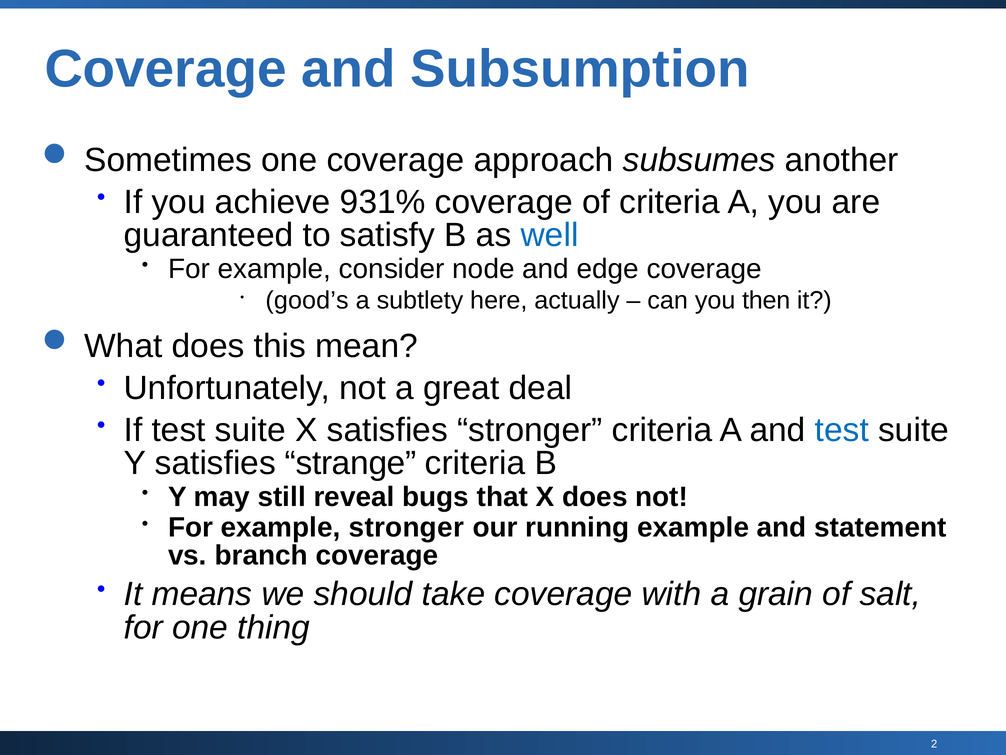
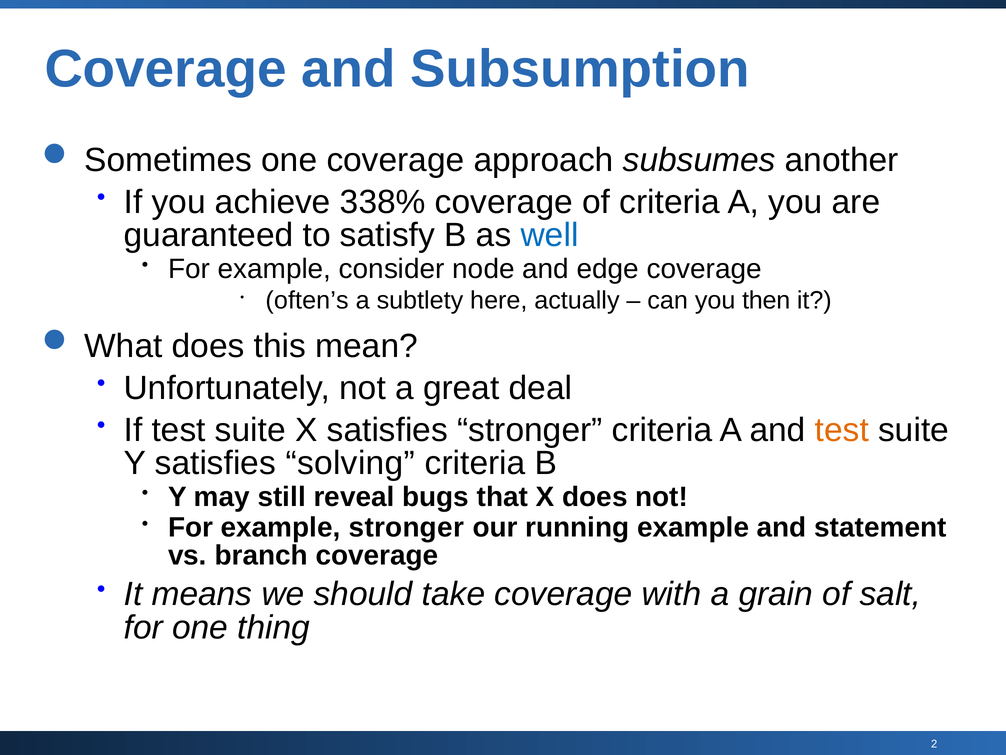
931%: 931% -> 338%
good’s: good’s -> often’s
test at (842, 430) colour: blue -> orange
strange: strange -> solving
